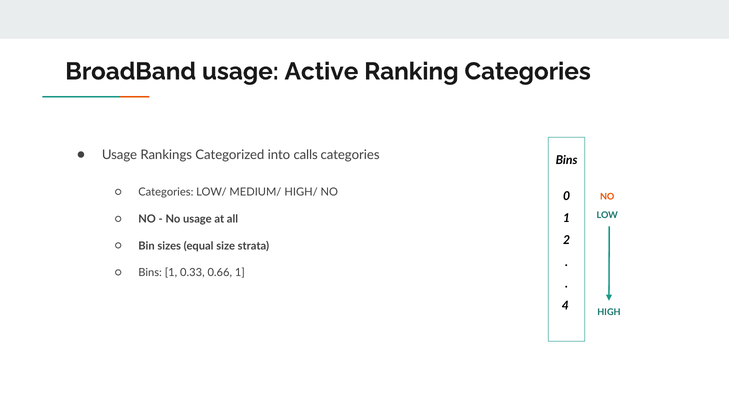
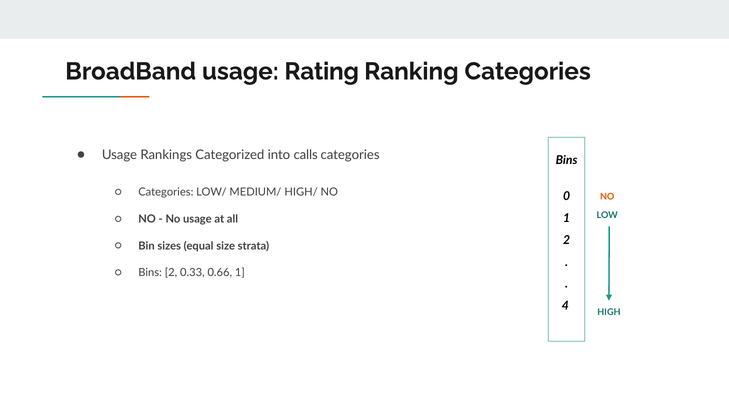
Active: Active -> Rating
Bins 1: 1 -> 2
